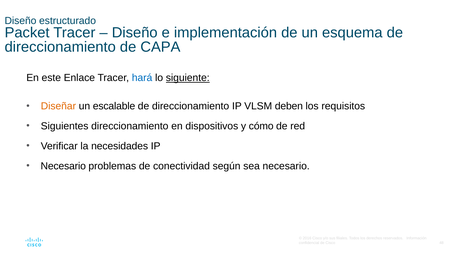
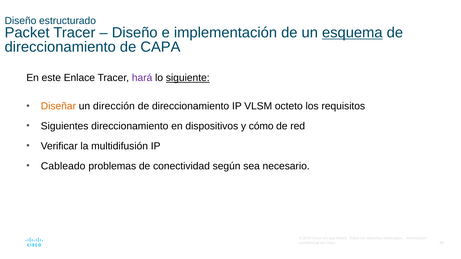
esquema underline: none -> present
hará colour: blue -> purple
escalable: escalable -> dirección
deben: deben -> octeto
necesidades: necesidades -> multidifusión
Necesario at (63, 166): Necesario -> Cableado
